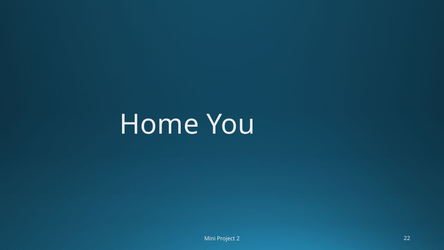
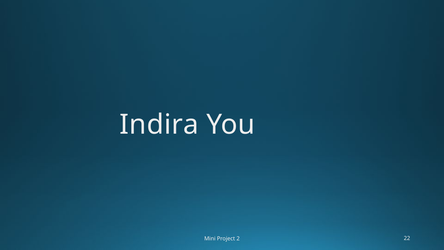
Home: Home -> Indira
